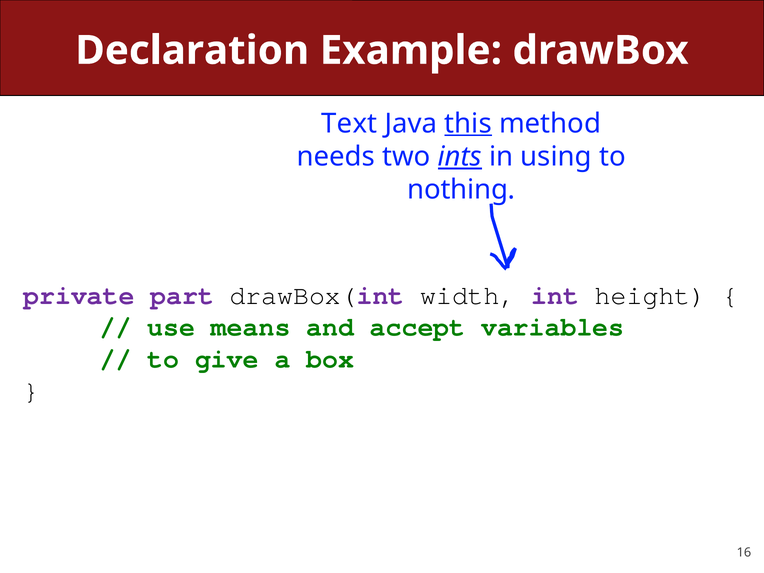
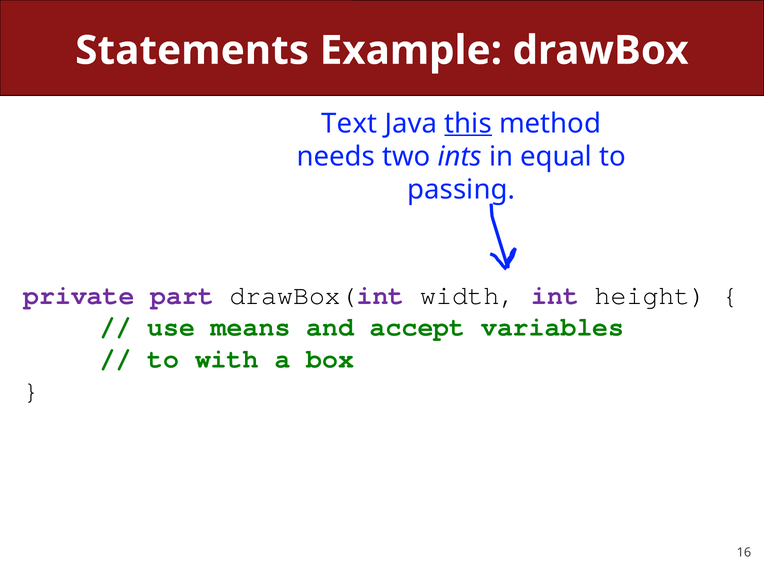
Declaration: Declaration -> Statements
ints underline: present -> none
using: using -> equal
nothing: nothing -> passing
give: give -> with
